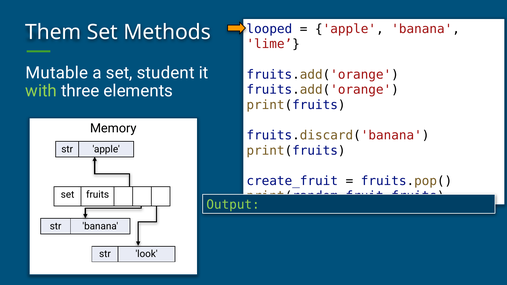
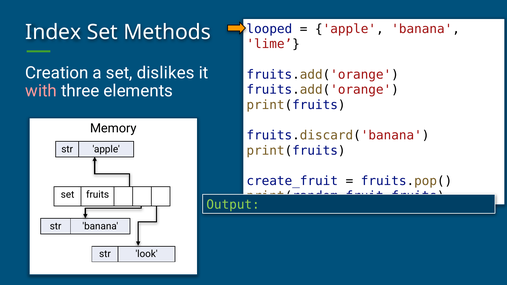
Them: Them -> Index
Mutable: Mutable -> Creation
student: student -> dislikes
with colour: light green -> pink
